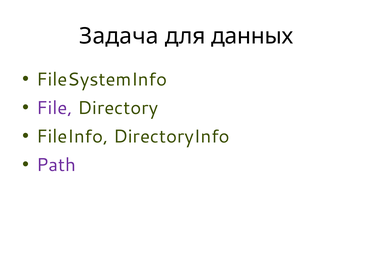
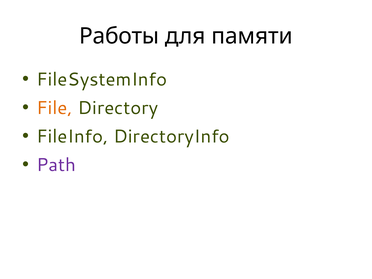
Задача: Задача -> Работы
данных: данных -> памяти
File colour: purple -> orange
